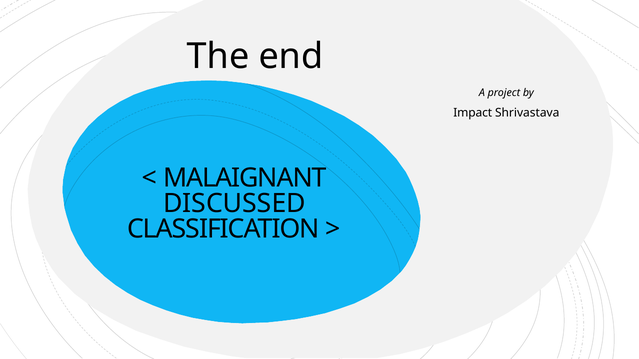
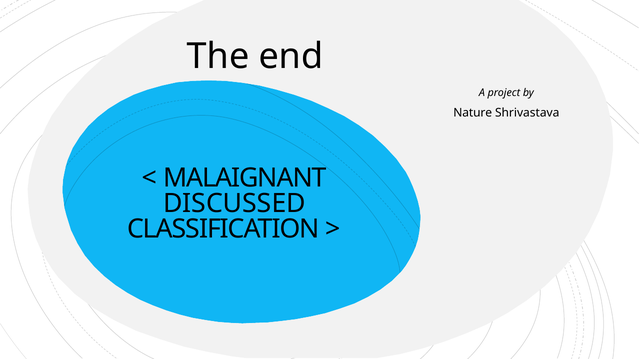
Impact: Impact -> Nature
